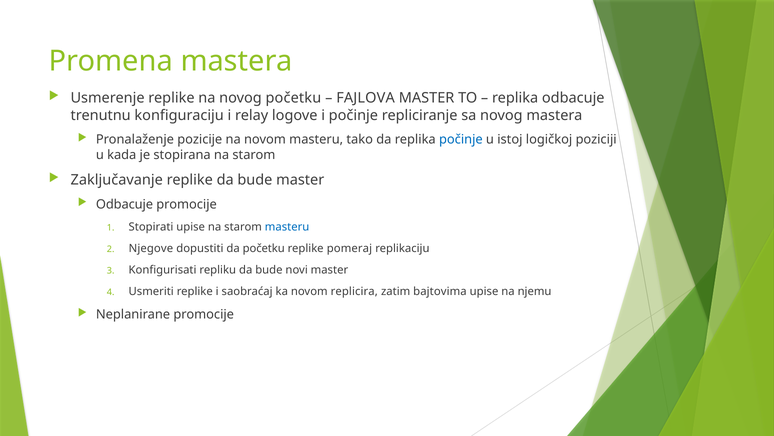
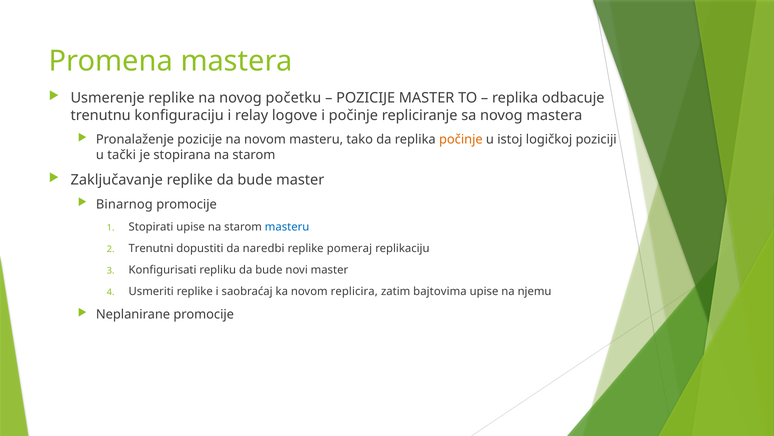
FAJLOVA at (366, 98): FAJLOVA -> POZICIJE
počinje at (461, 139) colour: blue -> orange
kada: kada -> tački
Odbacuje at (125, 204): Odbacuje -> Binarnog
Njegove: Njegove -> Trenutni
da početku: početku -> naredbi
